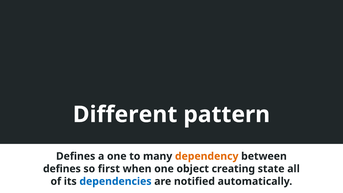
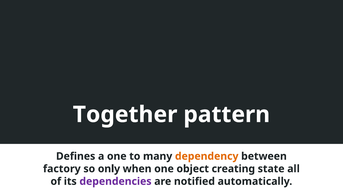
Different: Different -> Together
defines at (62, 169): defines -> factory
first: first -> only
dependencies colour: blue -> purple
